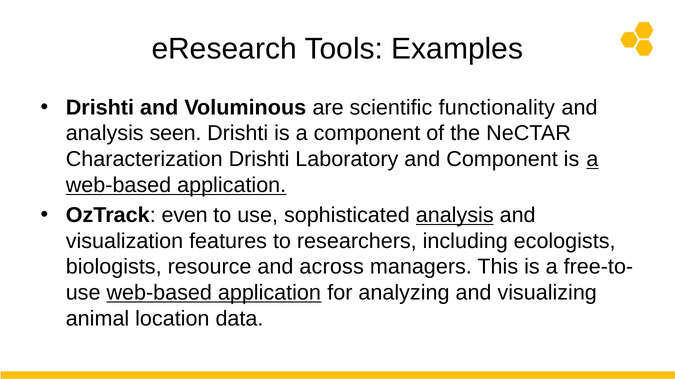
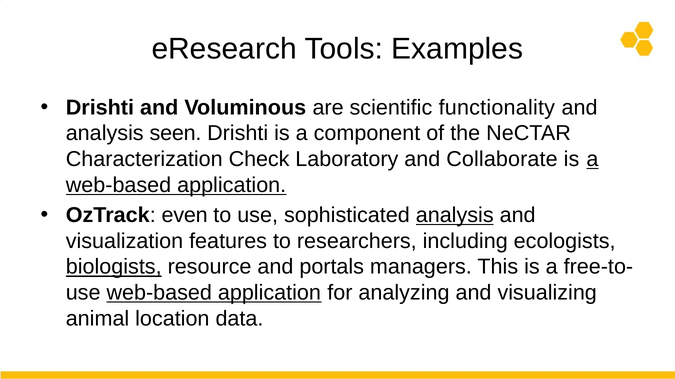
Characterization Drishti: Drishti -> Check
and Component: Component -> Collaborate
biologists underline: none -> present
across: across -> portals
